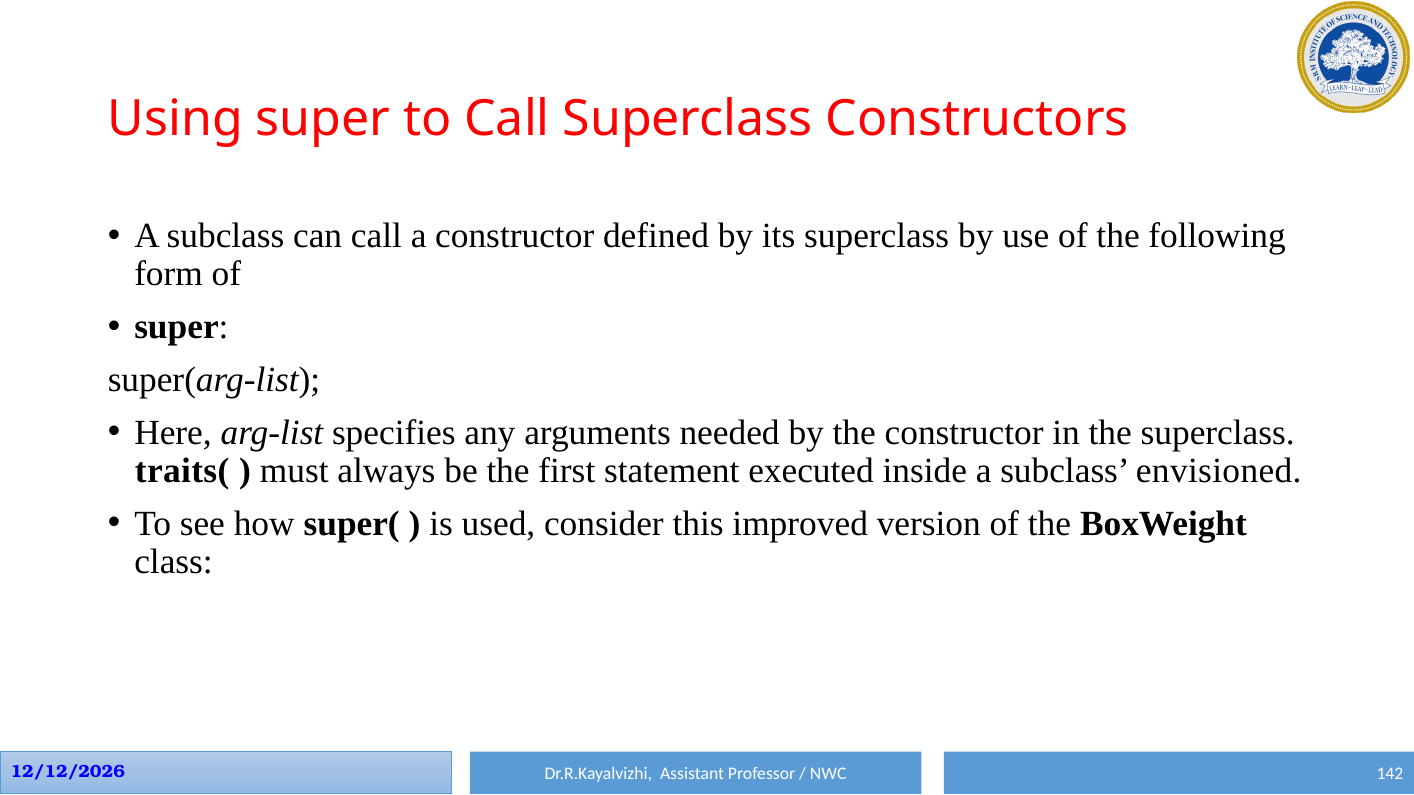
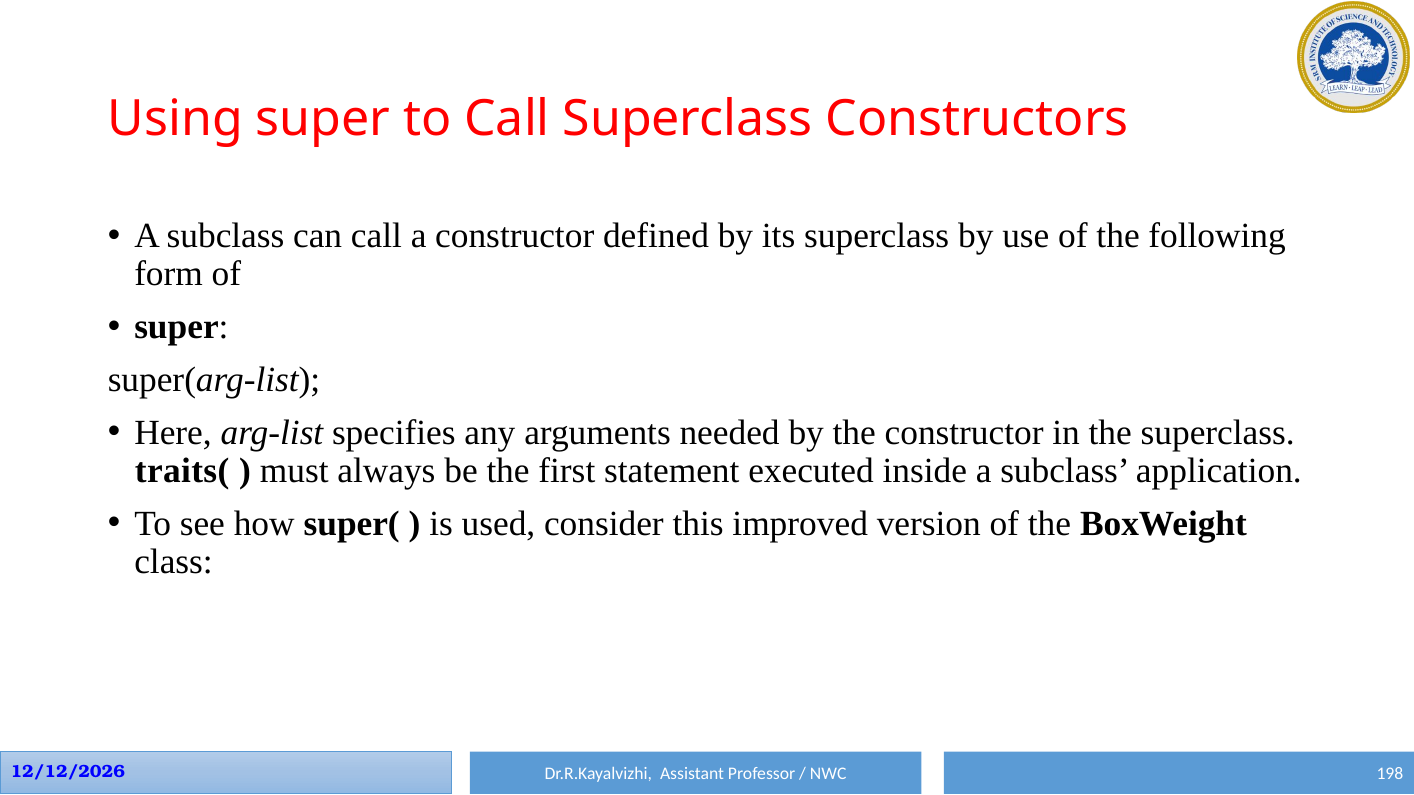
envisioned: envisioned -> application
142: 142 -> 198
